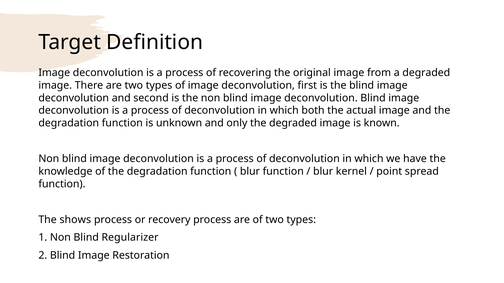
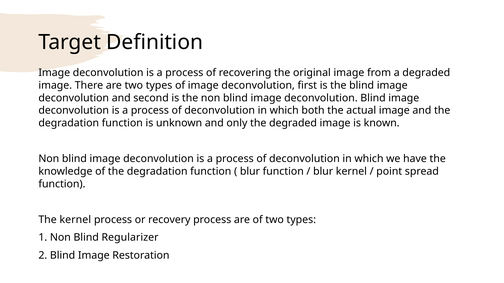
The shows: shows -> kernel
